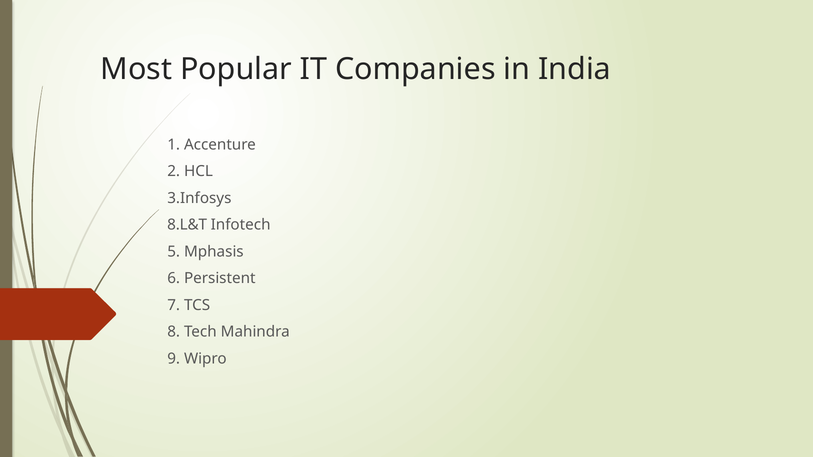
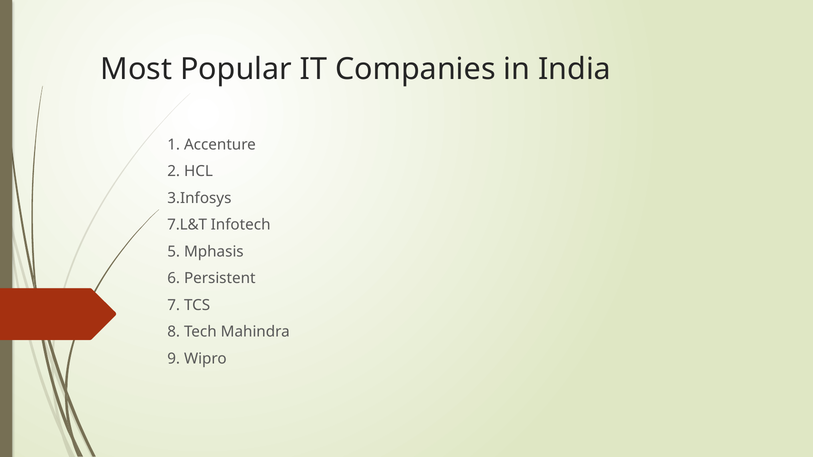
8.L&T: 8.L&T -> 7.L&T
